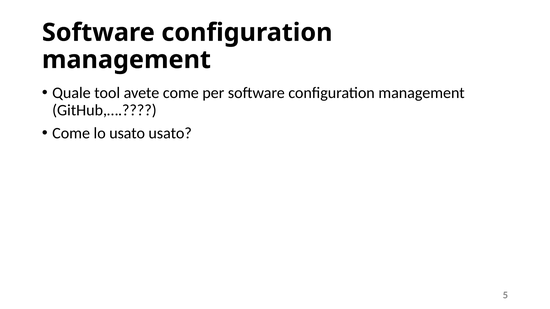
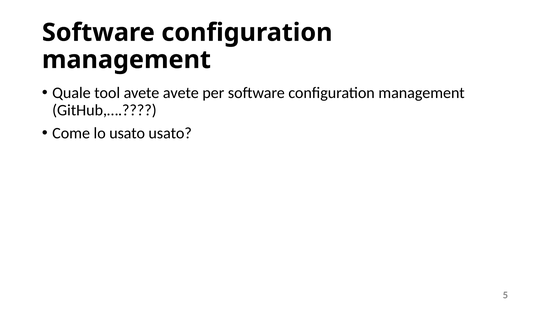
avete come: come -> avete
